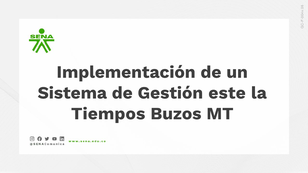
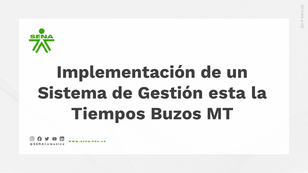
este: este -> esta
